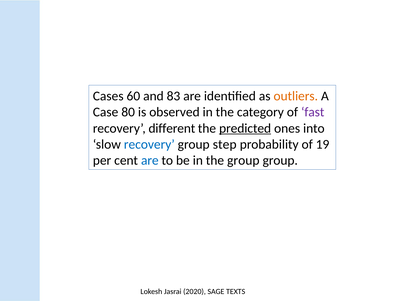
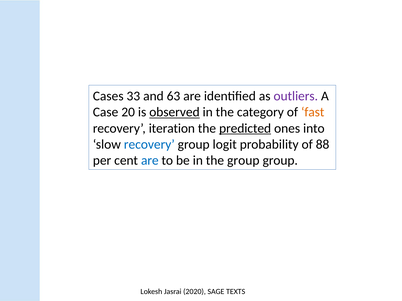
60: 60 -> 33
83: 83 -> 63
outliers colour: orange -> purple
80: 80 -> 20
observed underline: none -> present
fast colour: purple -> orange
different: different -> iteration
step: step -> logit
19: 19 -> 88
